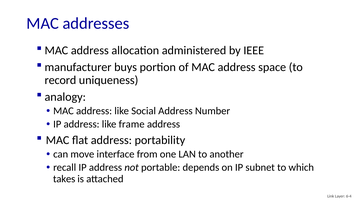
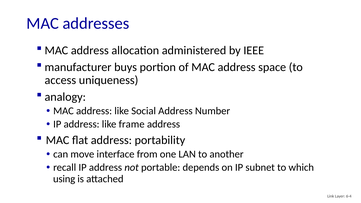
record: record -> access
takes: takes -> using
